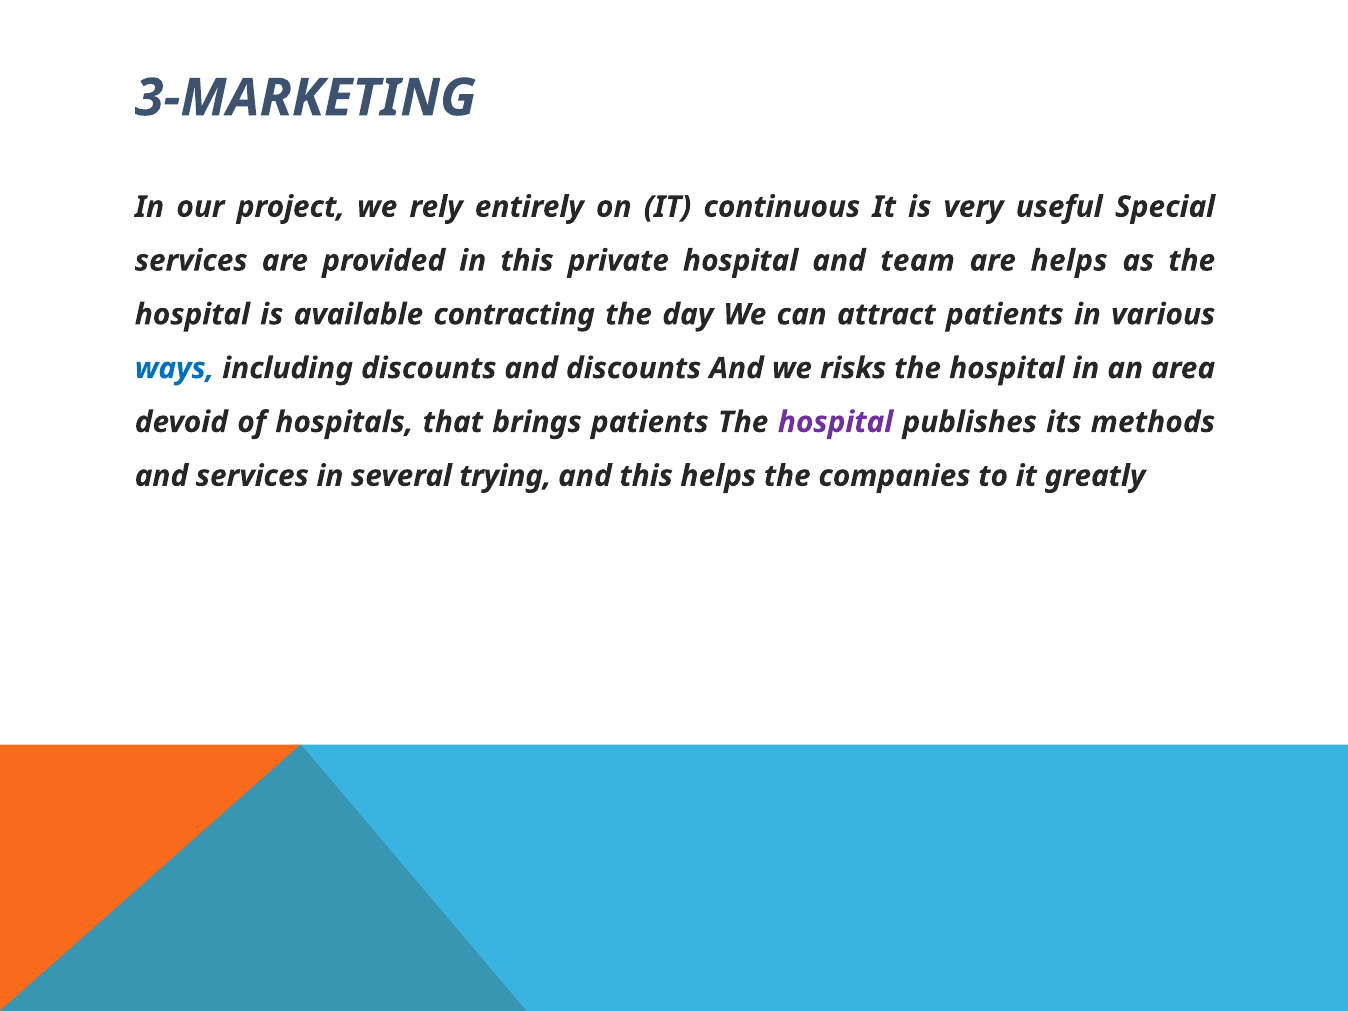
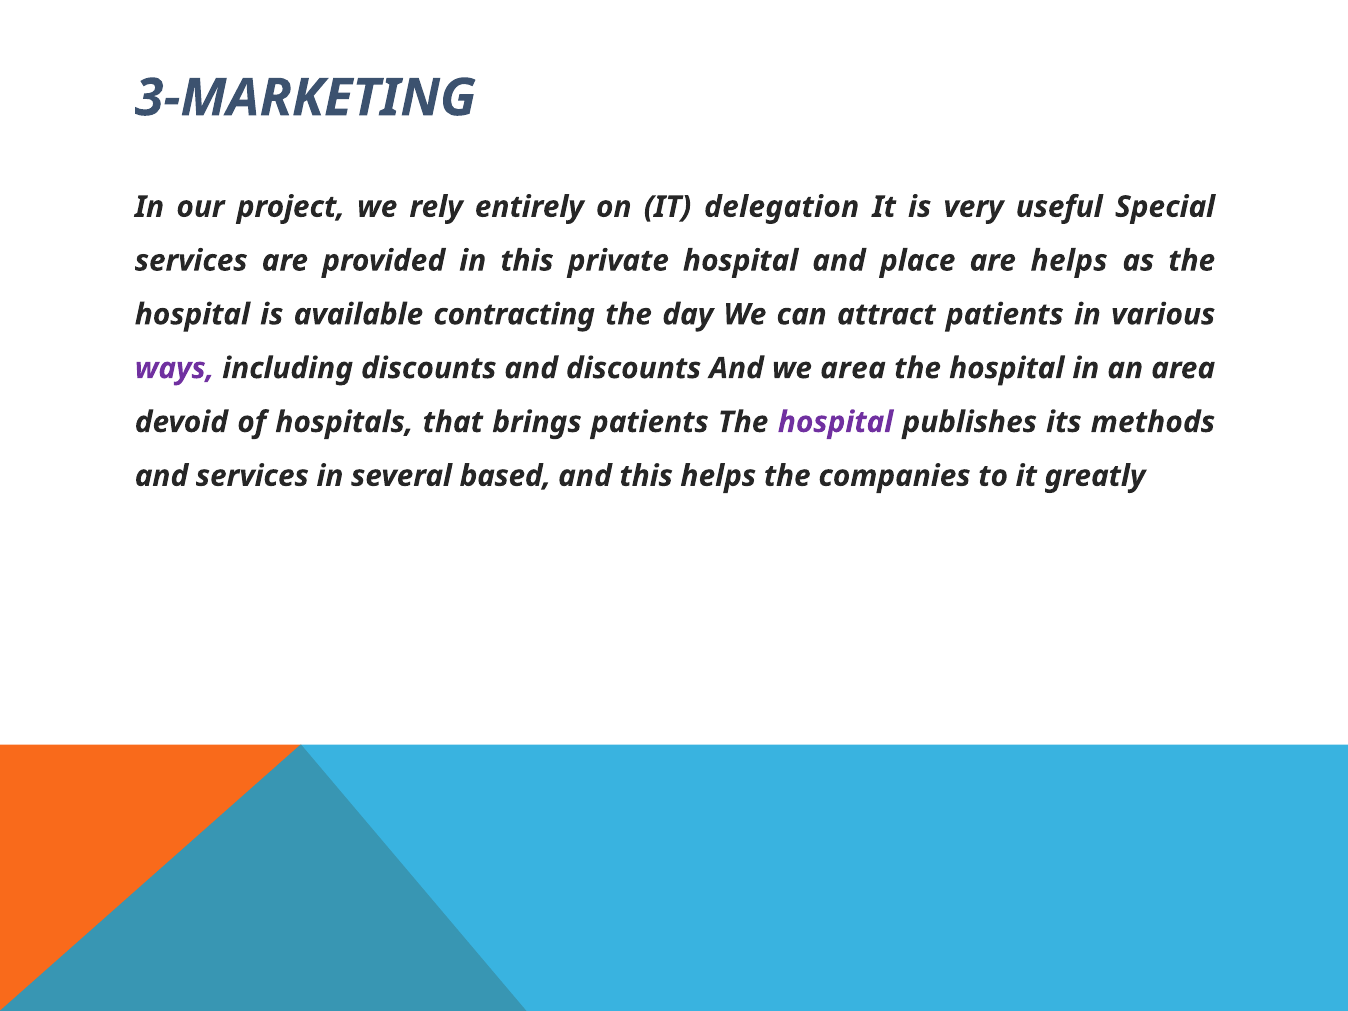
continuous: continuous -> delegation
team: team -> place
ways colour: blue -> purple
we risks: risks -> area
trying: trying -> based
